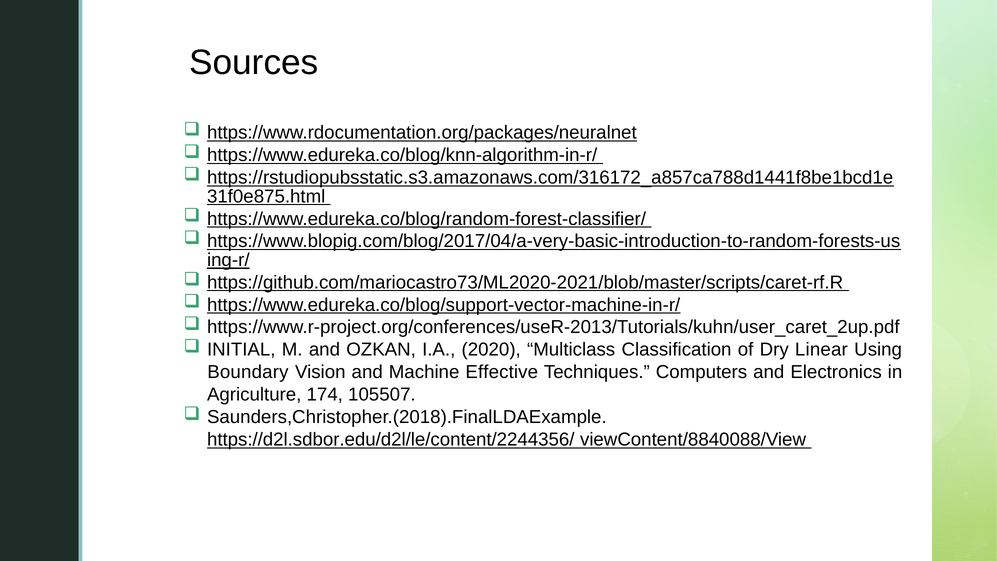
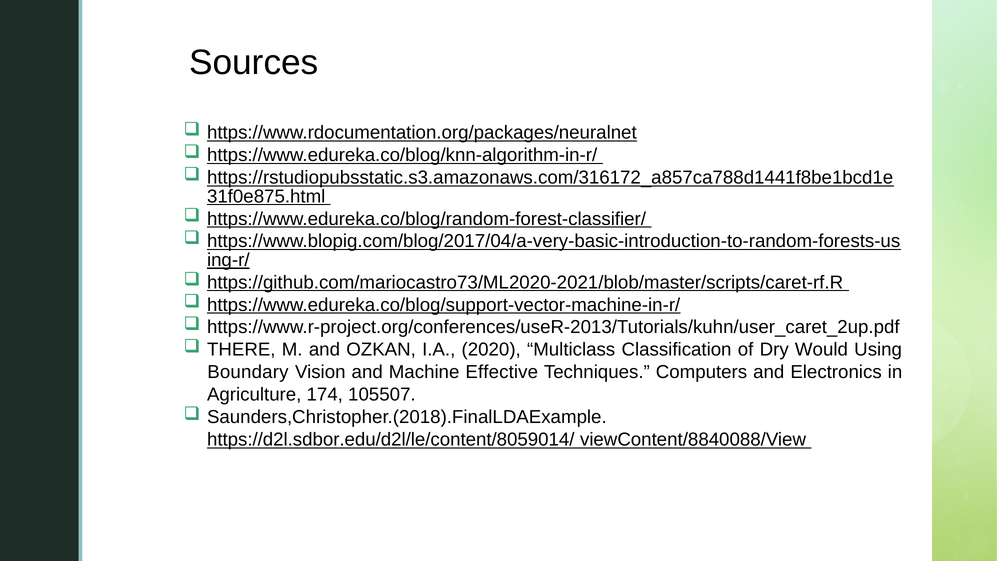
INITIAL: INITIAL -> THERE
Linear: Linear -> Would
https://d2l.sdbor.edu/d2l/le/content/2244356/: https://d2l.sdbor.edu/d2l/le/content/2244356/ -> https://d2l.sdbor.edu/d2l/le/content/8059014/
